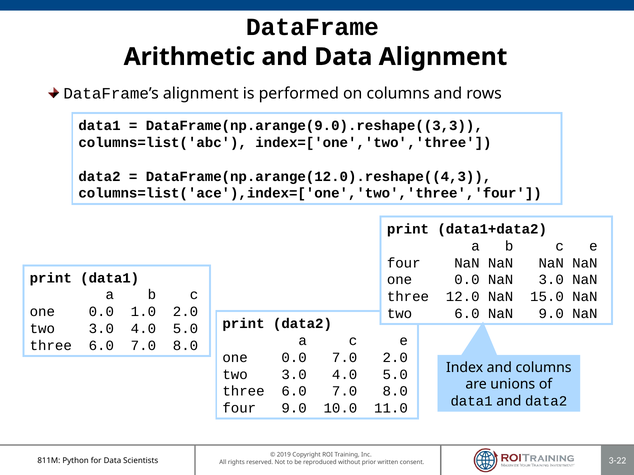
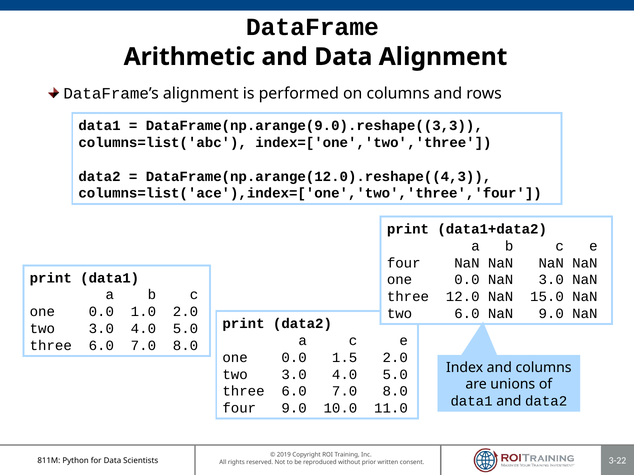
0.0 7.0: 7.0 -> 1.5
